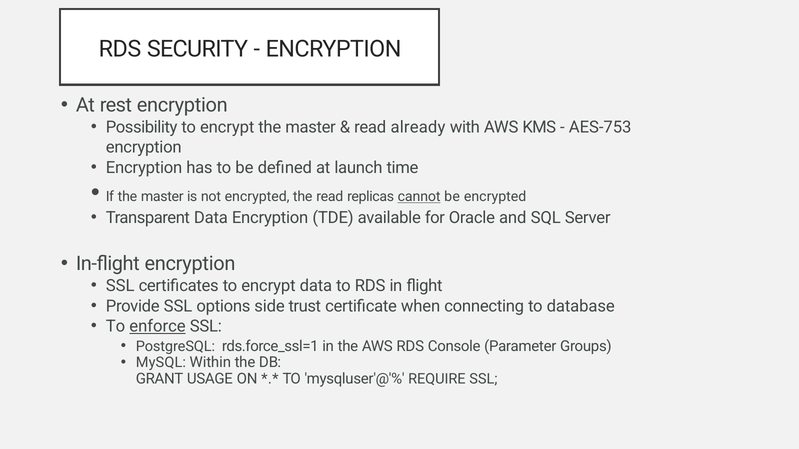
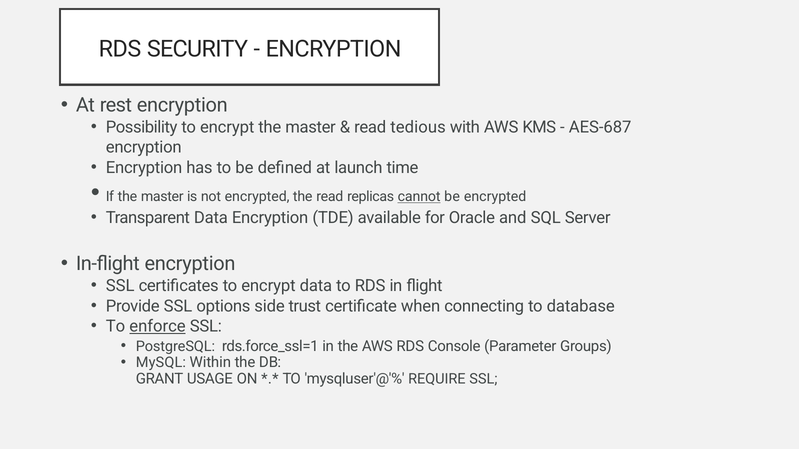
already: already -> tedious
AES-753: AES-753 -> AES-687
